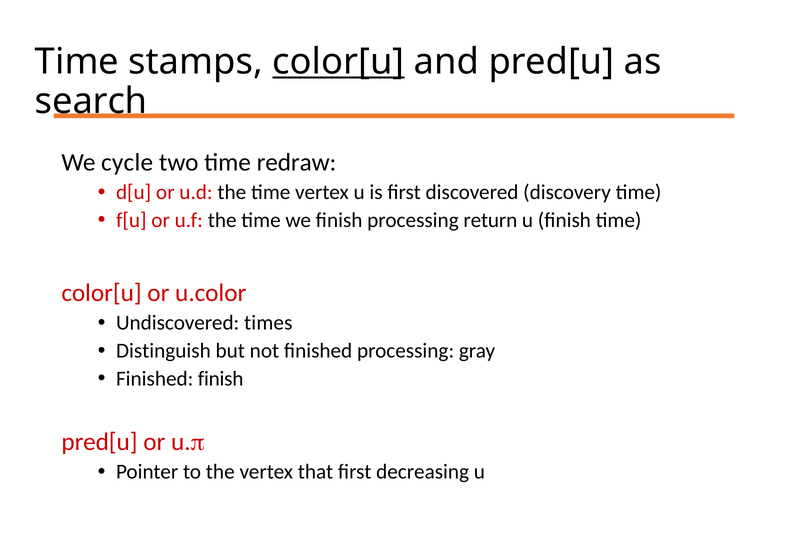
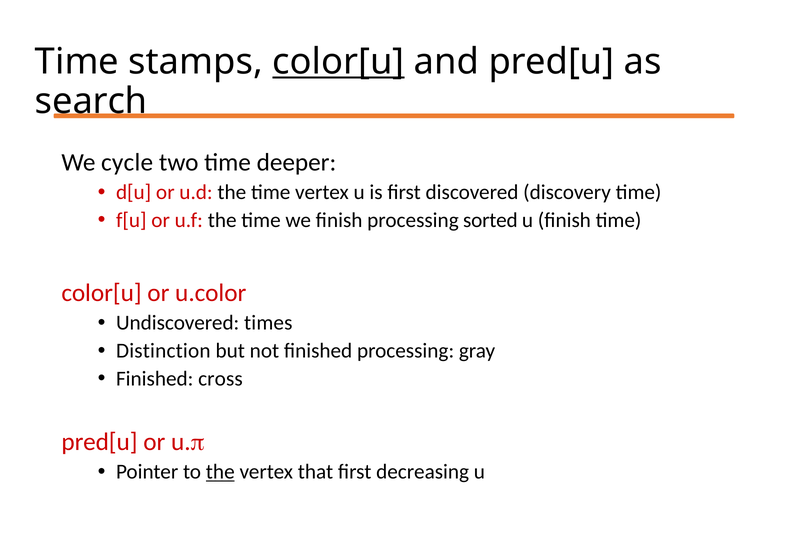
redraw: redraw -> deeper
return: return -> sorted
Distinguish: Distinguish -> Distinction
Finished finish: finish -> cross
the at (220, 472) underline: none -> present
